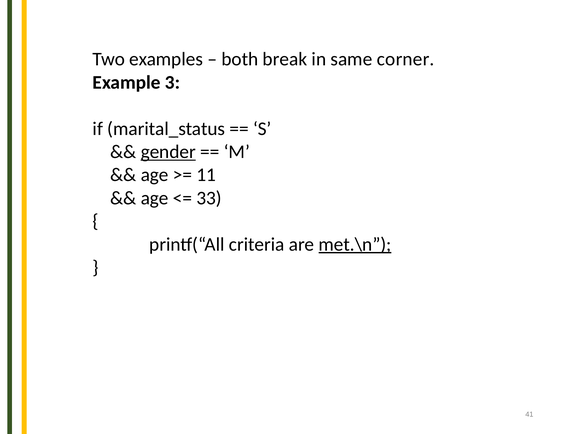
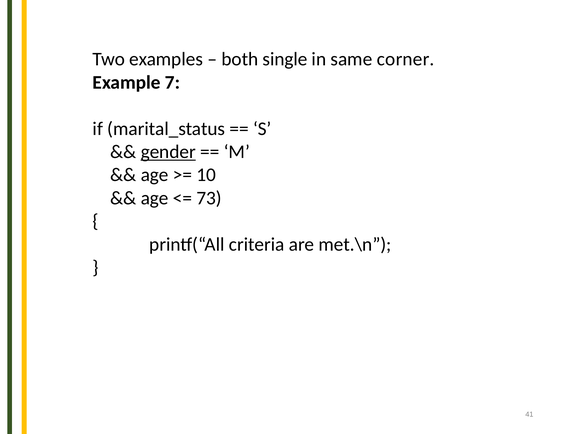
break: break -> single
3: 3 -> 7
11: 11 -> 10
33: 33 -> 73
met.\n underline: present -> none
